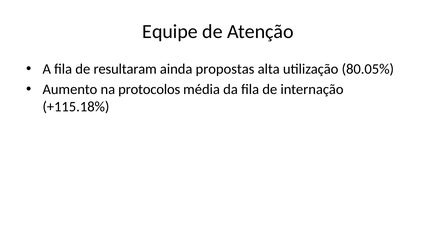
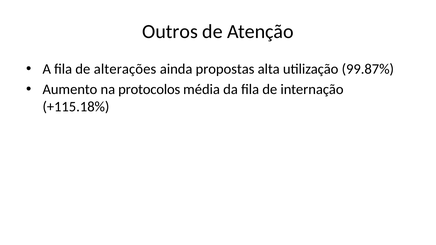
Equipe: Equipe -> Outros
resultaram: resultaram -> alterações
80.05%: 80.05% -> 99.87%
